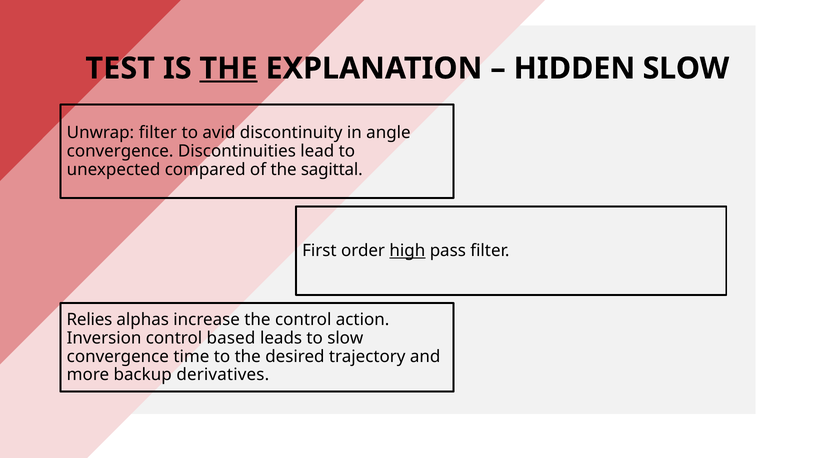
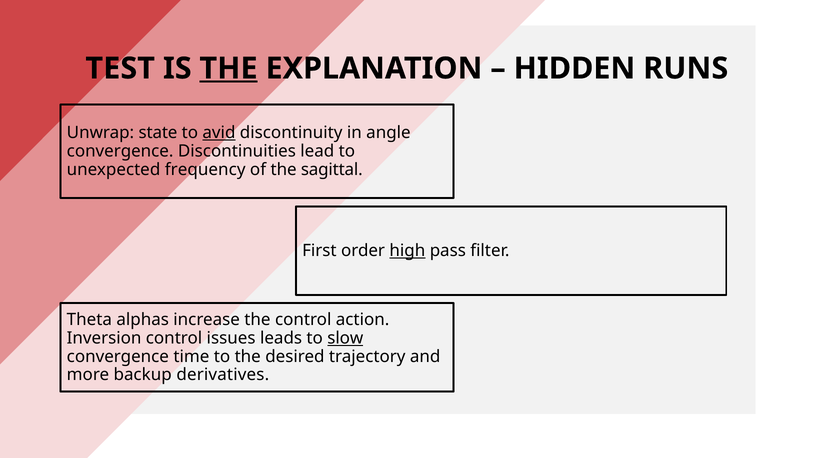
HIDDEN SLOW: SLOW -> RUNS
Unwrap filter: filter -> state
avid underline: none -> present
compared: compared -> frequency
Relies: Relies -> Theta
based: based -> issues
slow at (345, 338) underline: none -> present
